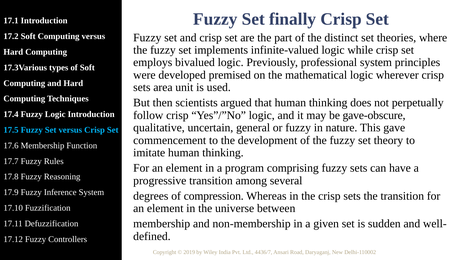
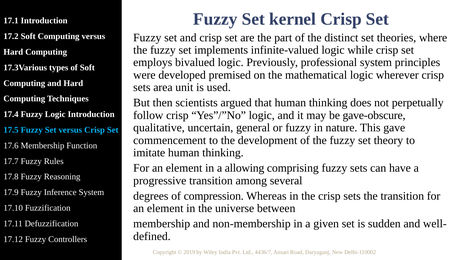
finally: finally -> kernel
program: program -> allowing
